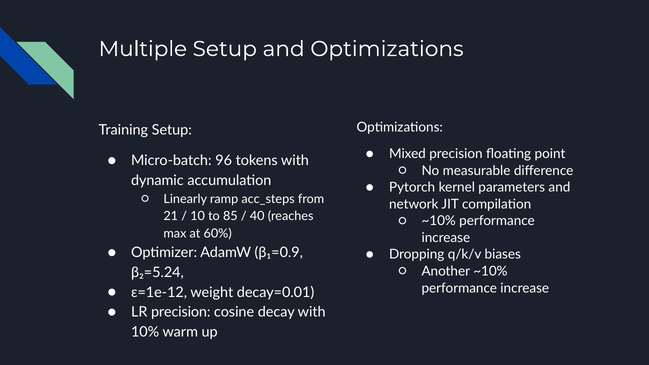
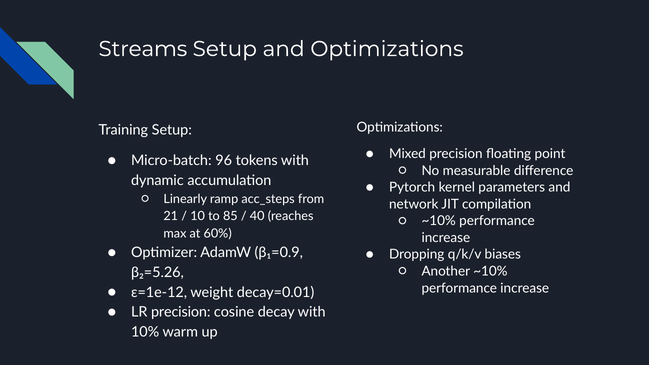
Multiple: Multiple -> Streams
β₂=5.24: β₂=5.24 -> β₂=5.26
